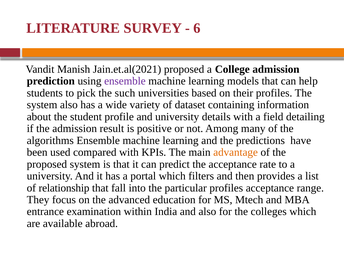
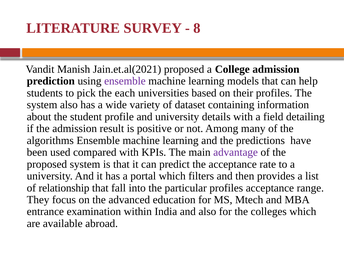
6: 6 -> 8
such: such -> each
advantage colour: orange -> purple
